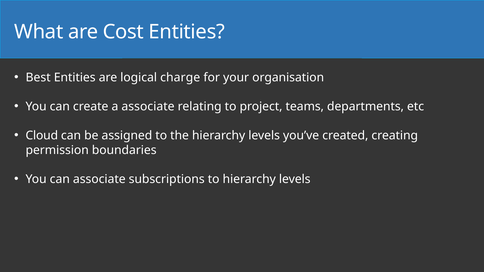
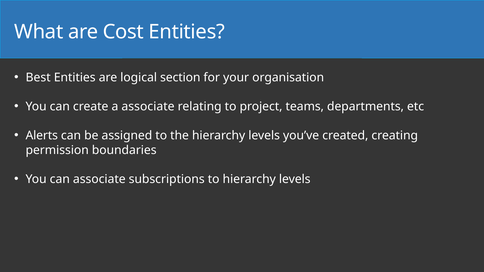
charge: charge -> section
Cloud: Cloud -> Alerts
